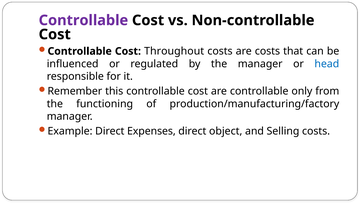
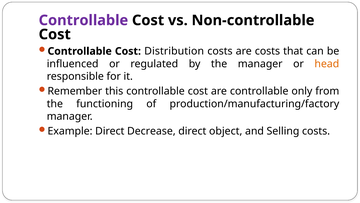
Throughout: Throughout -> Distribution
head colour: blue -> orange
Expenses: Expenses -> Decrease
